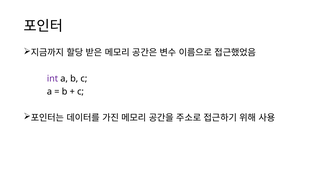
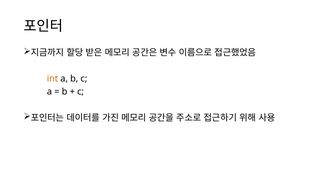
int colour: purple -> orange
